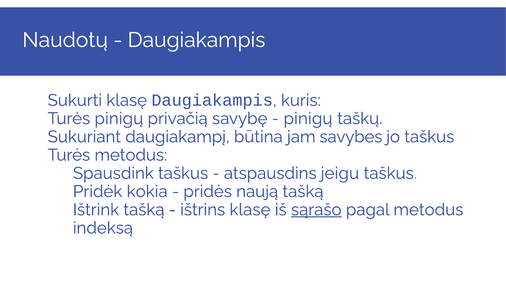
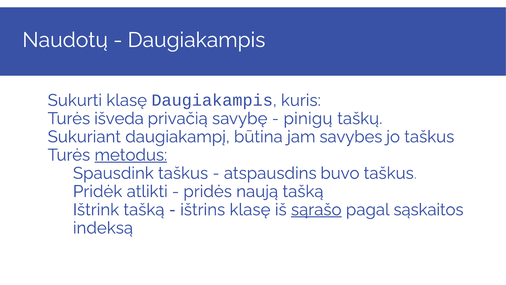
pinigų at (119, 118): pinigų -> išveda
metodus at (131, 155) underline: none -> present
jeigu: jeigu -> buvo
kokia: kokia -> atlikti
pagal metodus: metodus -> sąskaitos
